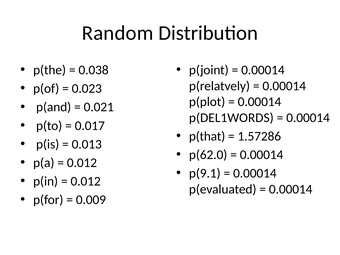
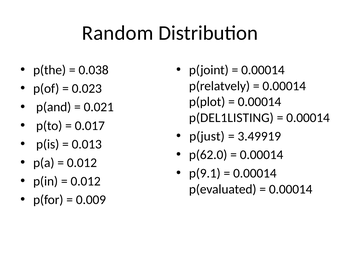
p(DEL1WORDS: p(DEL1WORDS -> p(DEL1LISTING
p(that: p(that -> p(just
1.57286: 1.57286 -> 3.49919
